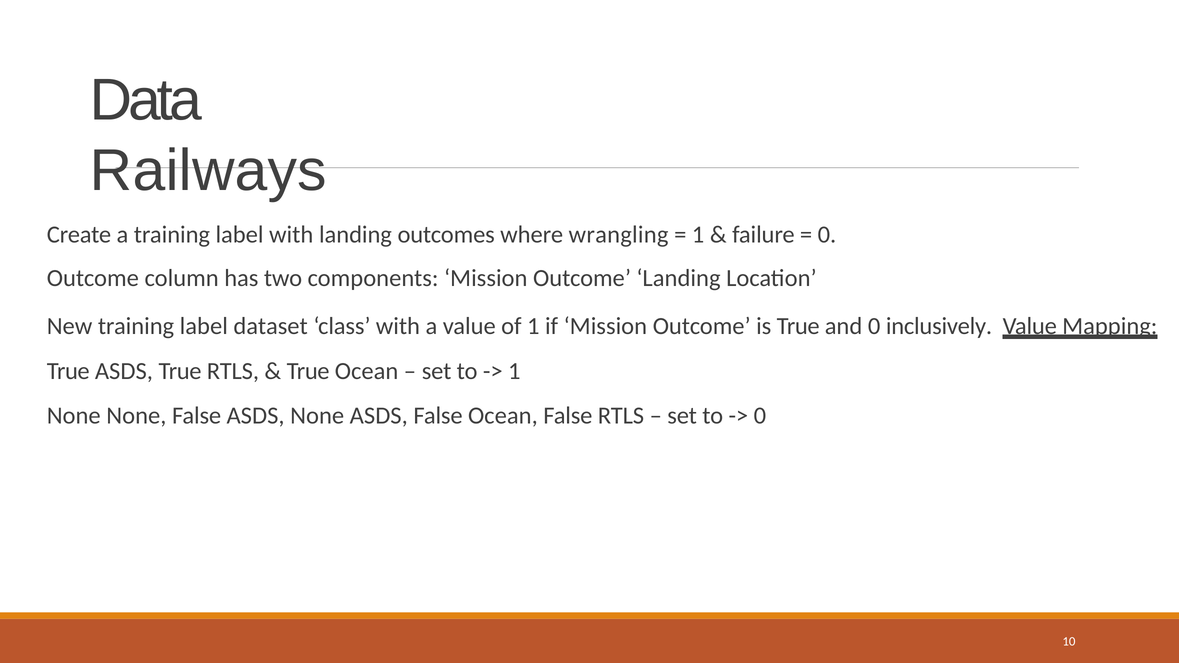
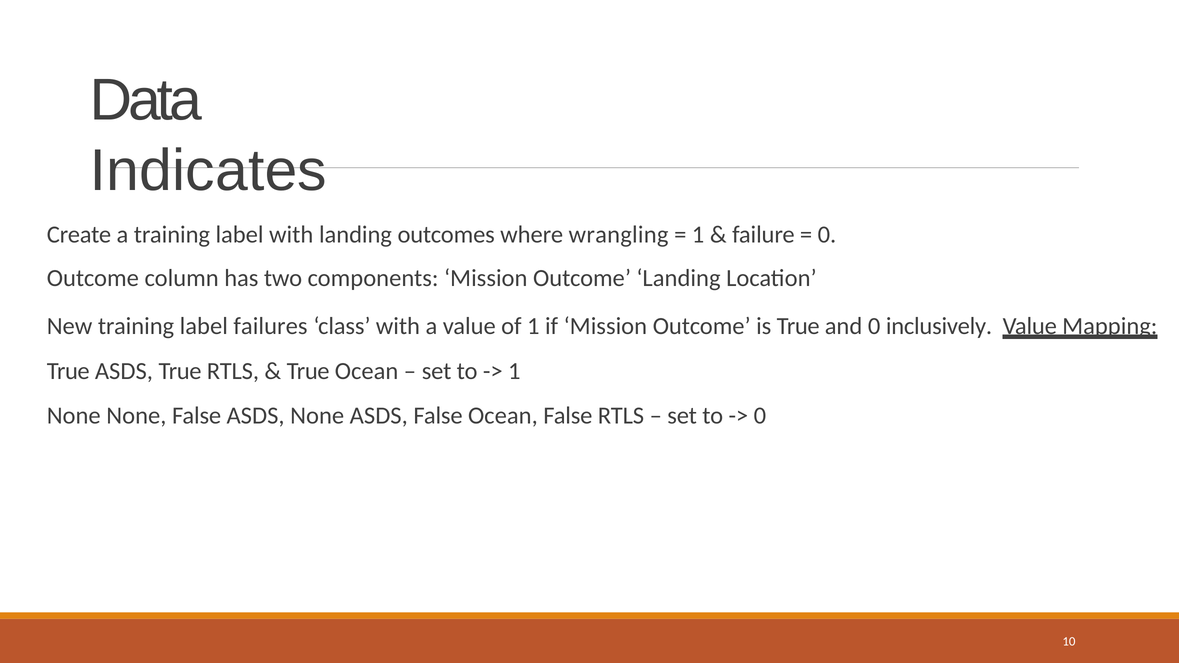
Railways: Railways -> Indicates
dataset: dataset -> failures
